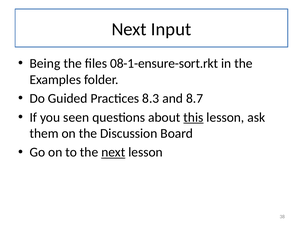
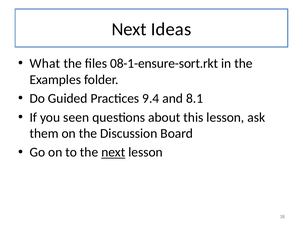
Input: Input -> Ideas
Being: Being -> What
8.3: 8.3 -> 9.4
8.7: 8.7 -> 8.1
this underline: present -> none
